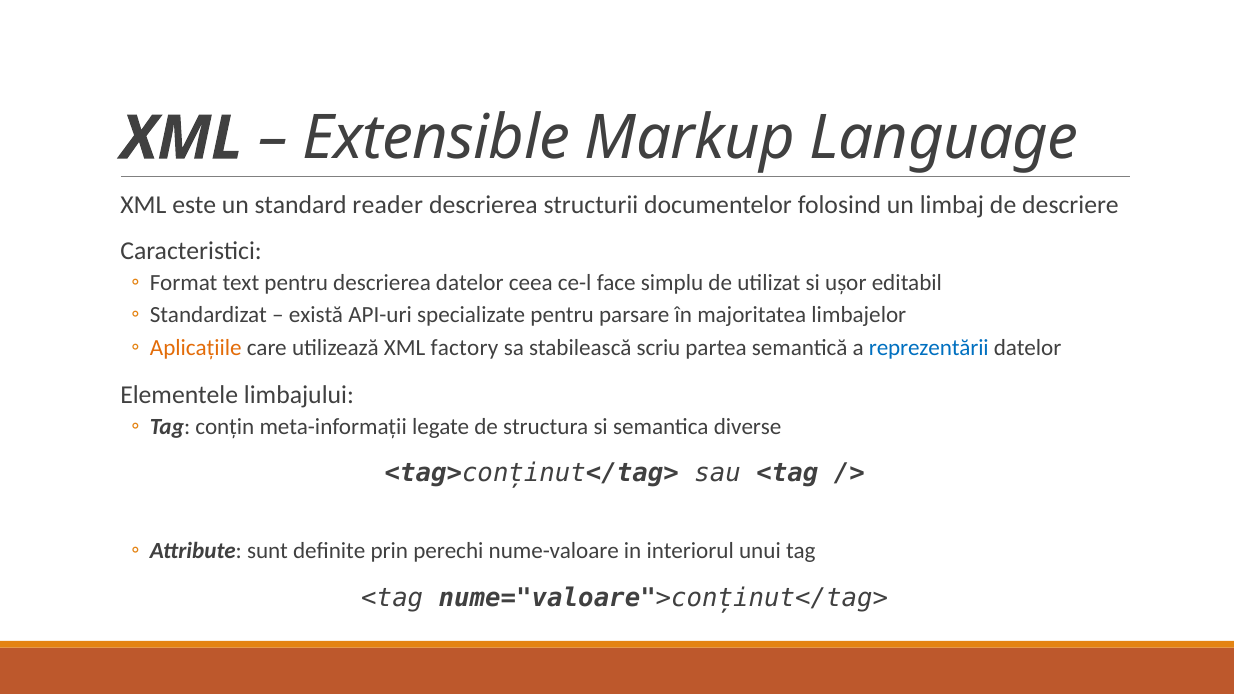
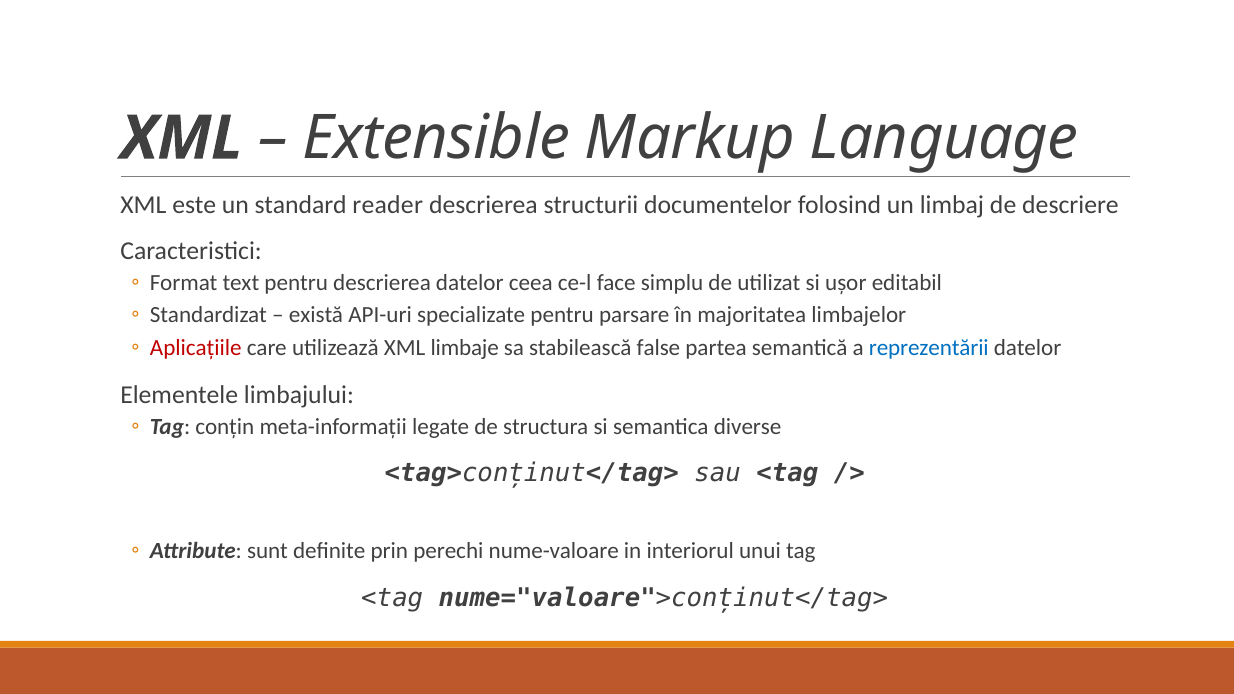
Aplicațiile colour: orange -> red
factory: factory -> limbaje
scriu: scriu -> false
